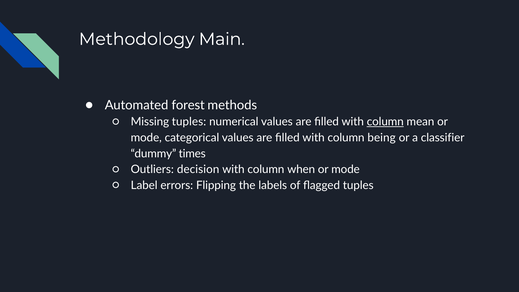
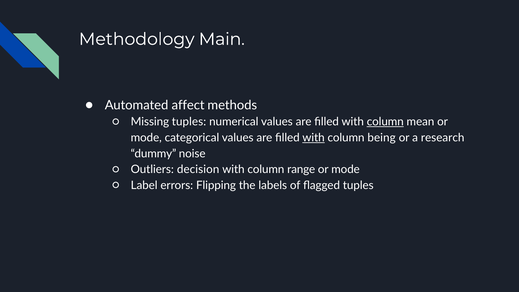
forest: forest -> affect
with at (314, 138) underline: none -> present
classifier: classifier -> research
times: times -> noise
when: when -> range
